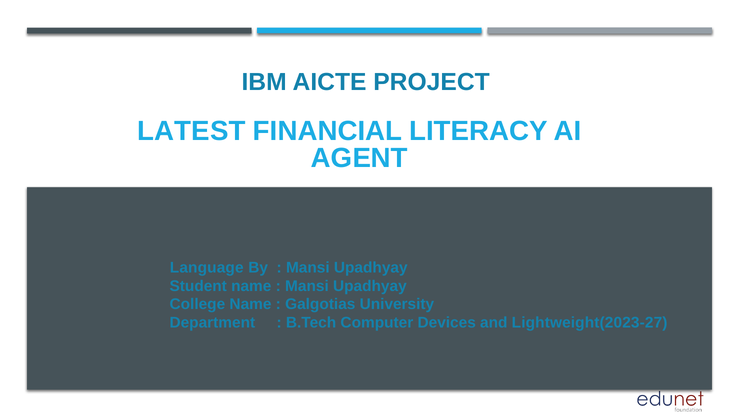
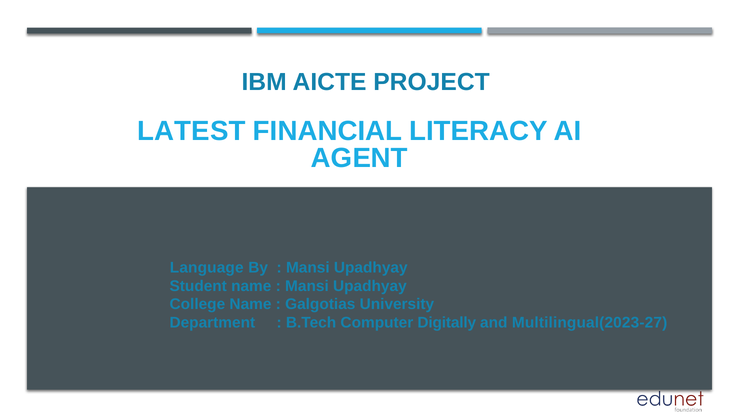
Devices: Devices -> Digitally
Lightweight(2023-27: Lightweight(2023-27 -> Multilingual(2023-27
